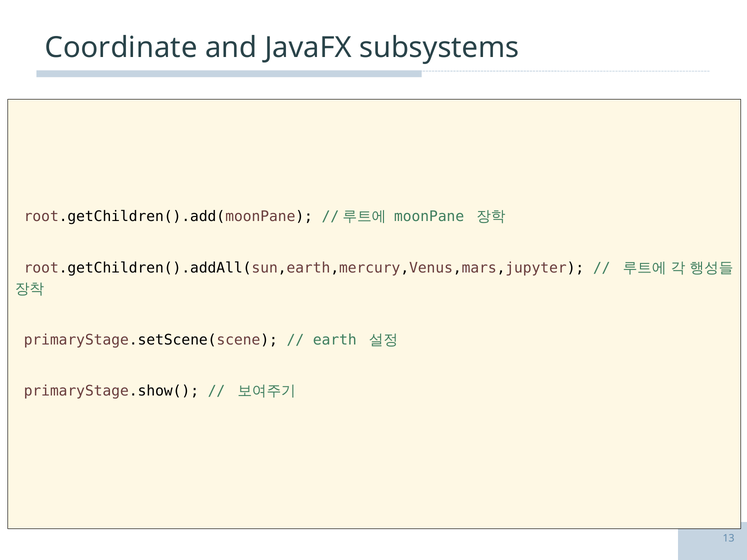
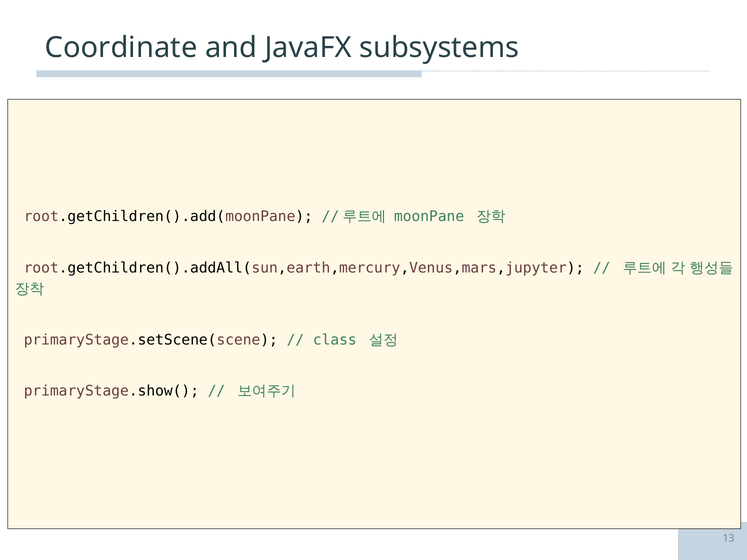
earth: earth -> class
